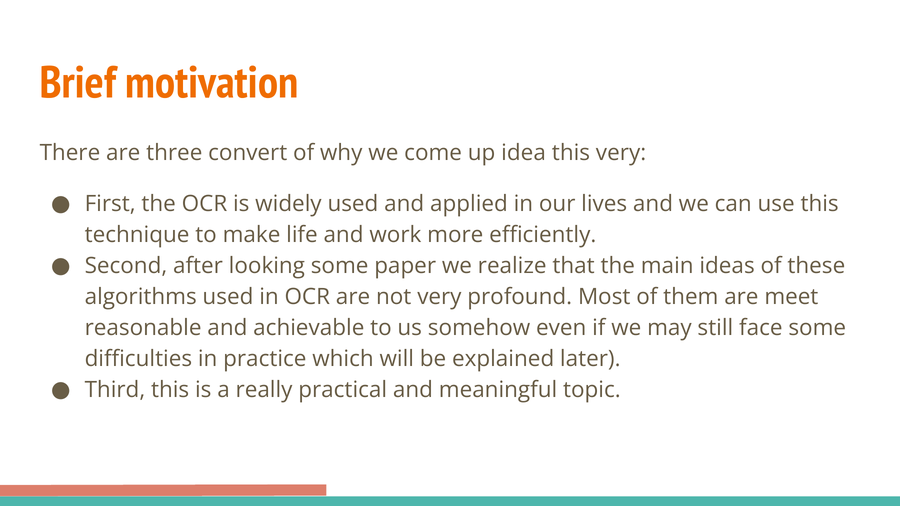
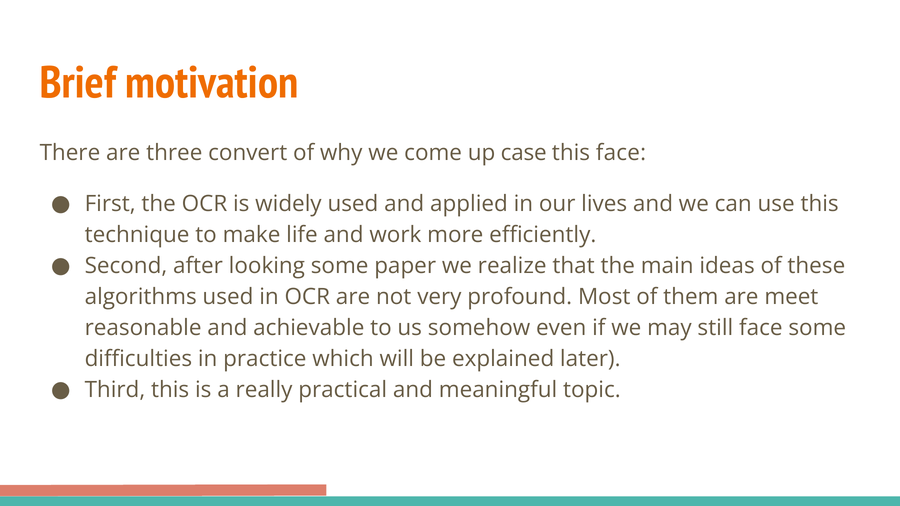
idea: idea -> case
this very: very -> face
